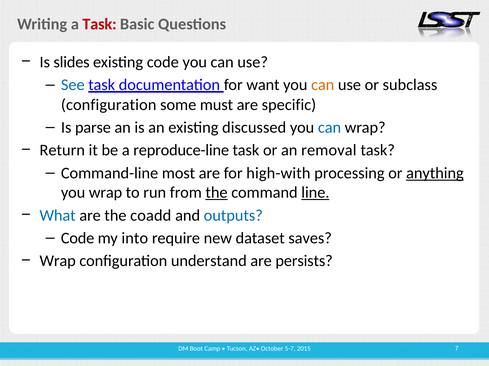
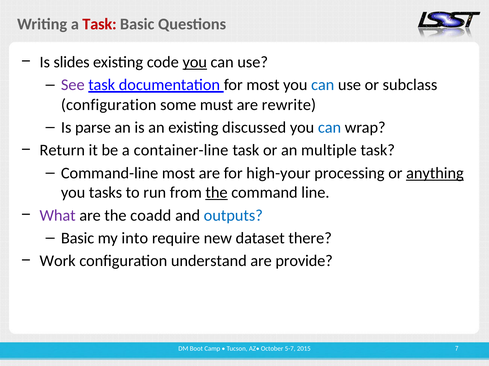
you at (195, 62) underline: none -> present
See colour: blue -> purple
for want: want -> most
can at (323, 85) colour: orange -> blue
specific: specific -> rewrite
reproduce-line: reproduce-line -> container-line
removal: removal -> multiple
high-with: high-with -> high-your
you wrap: wrap -> tasks
line underline: present -> none
What colour: blue -> purple
Code at (78, 239): Code -> Basic
saves: saves -> there
Wrap at (58, 261): Wrap -> Work
persists: persists -> provide
